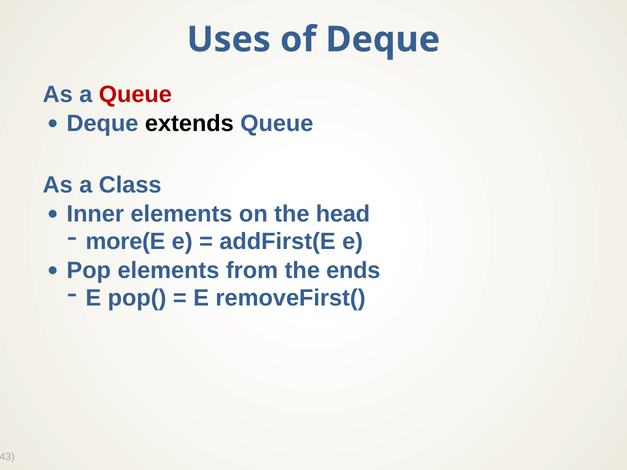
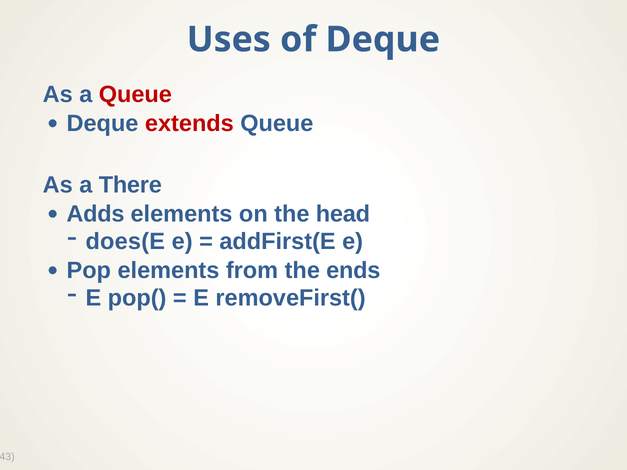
extends colour: black -> red
Class: Class -> There
Inner: Inner -> Adds
more(E: more(E -> does(E
